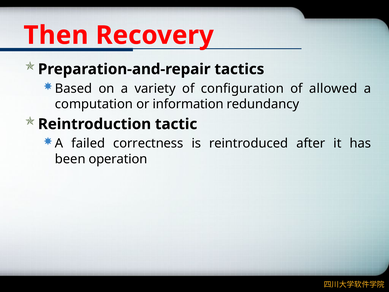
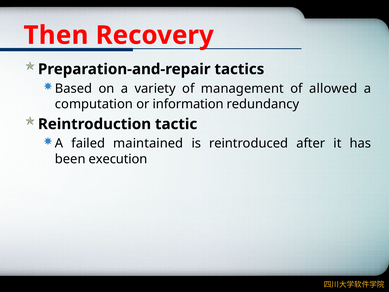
configuration: configuration -> management
correctness: correctness -> maintained
operation: operation -> execution
